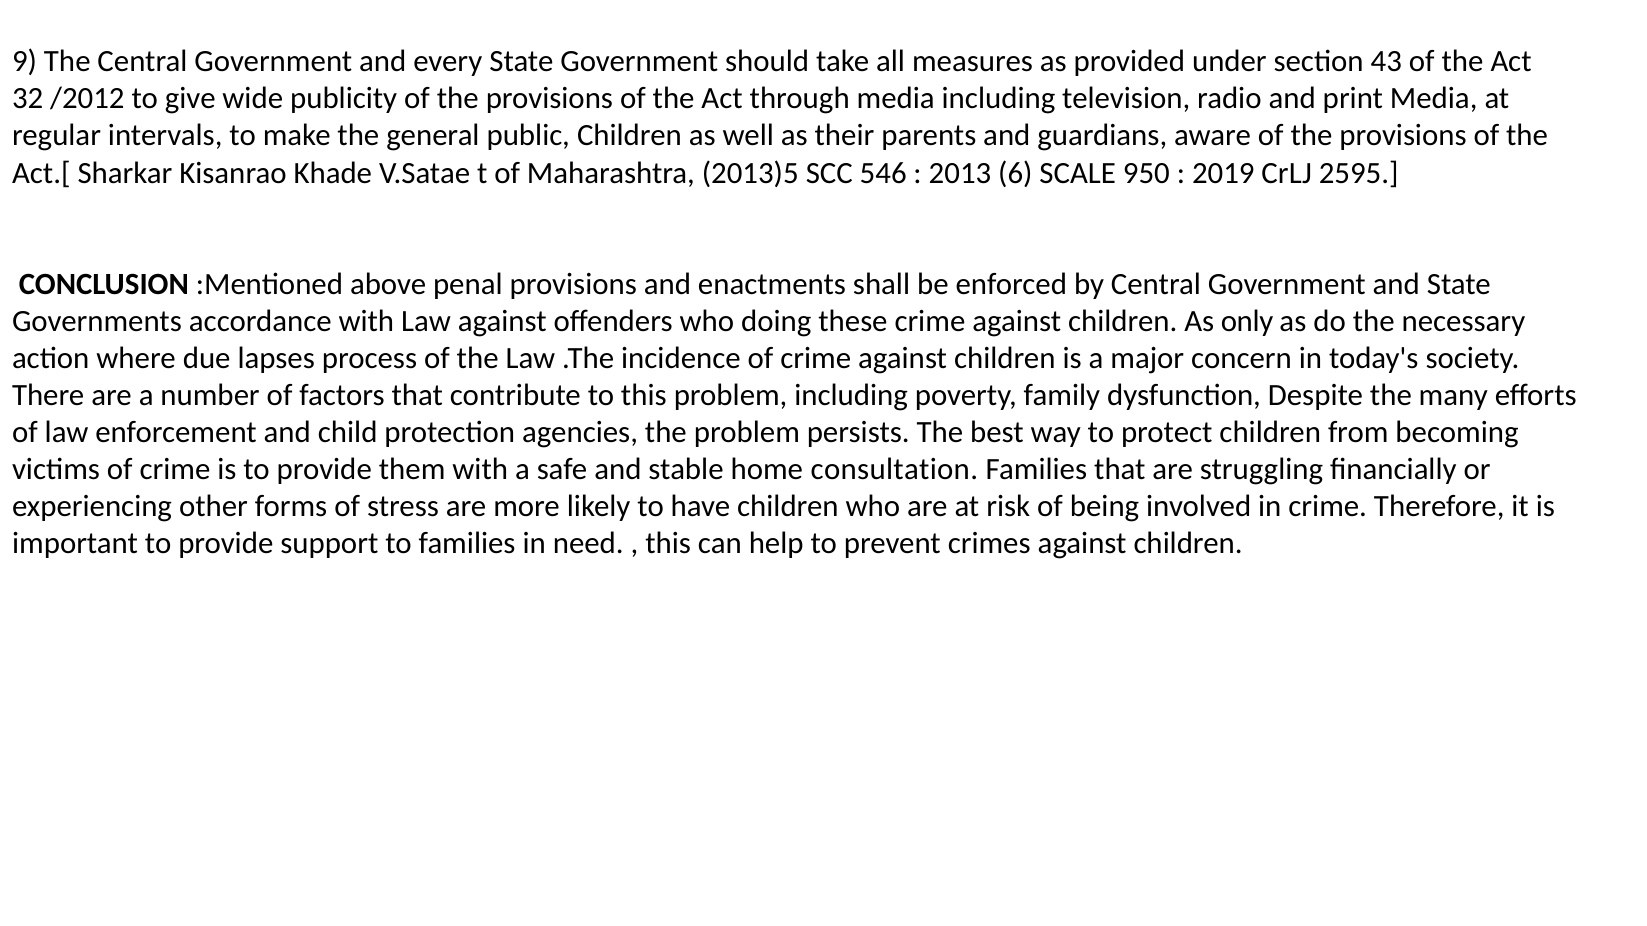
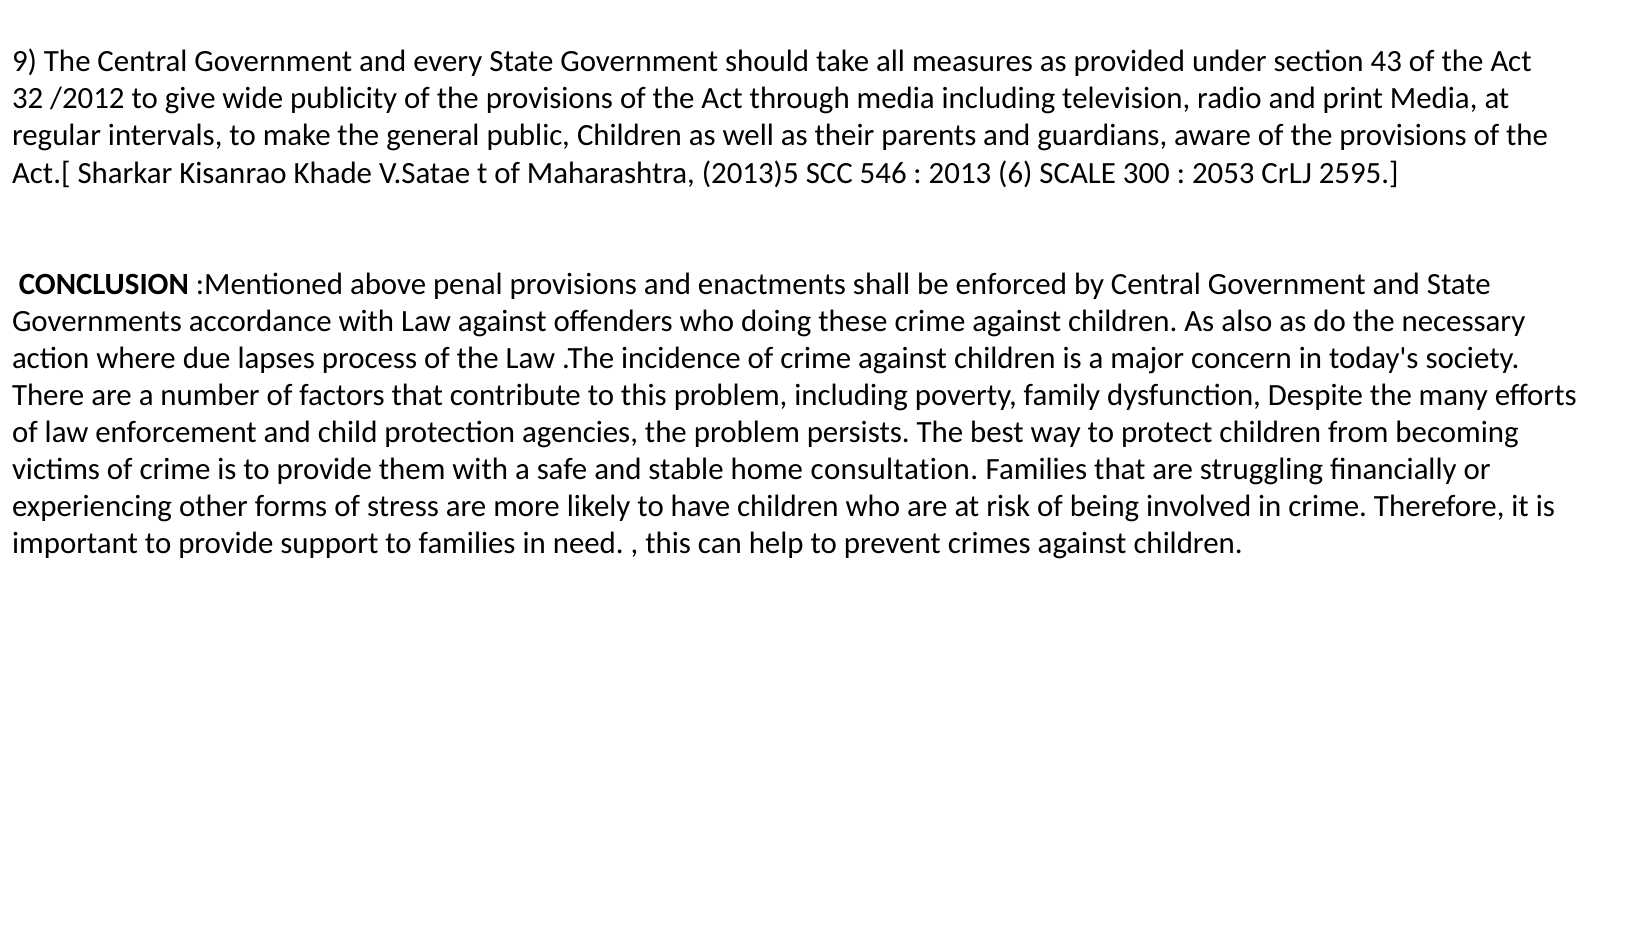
950: 950 -> 300
2019: 2019 -> 2053
only: only -> also
